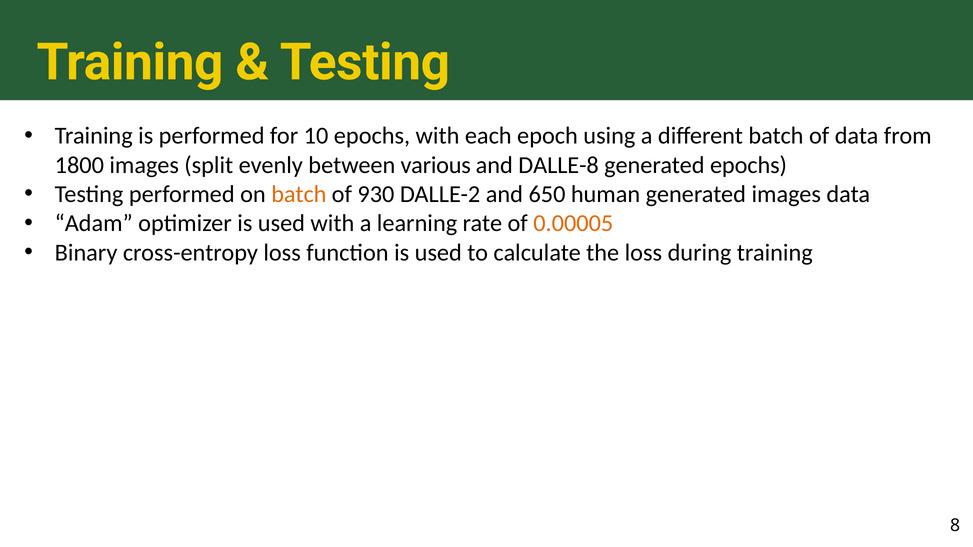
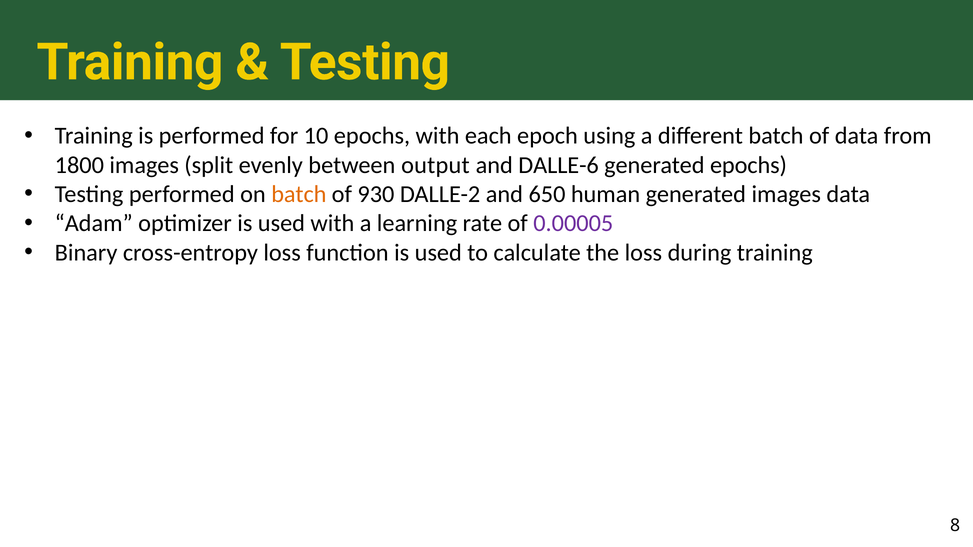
various: various -> output
DALLE-8: DALLE-8 -> DALLE-6
0.00005 colour: orange -> purple
